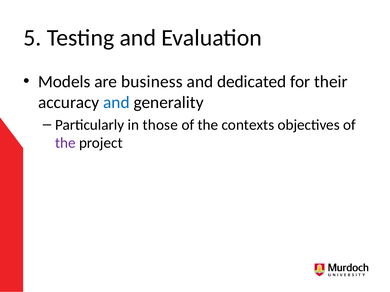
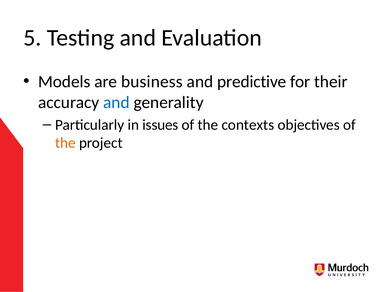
dedicated: dedicated -> predictive
those: those -> issues
the at (65, 143) colour: purple -> orange
